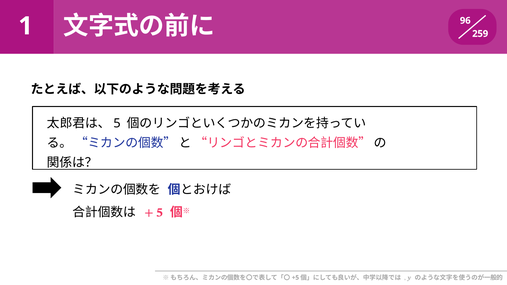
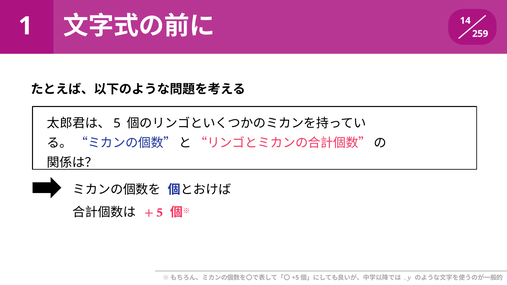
96: 96 -> 14
